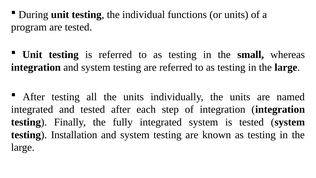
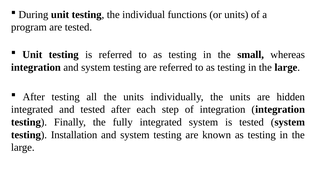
named: named -> hidden
